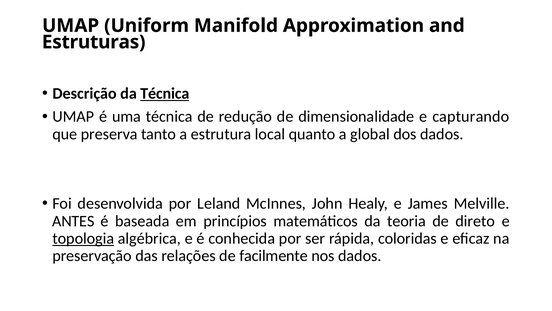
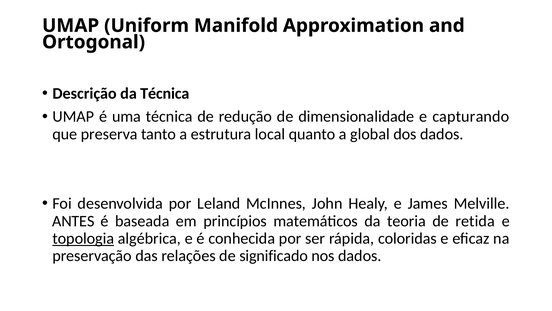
Estruturas: Estruturas -> Ortogonal
Técnica at (165, 93) underline: present -> none
direto: direto -> retida
facilmente: facilmente -> significado
